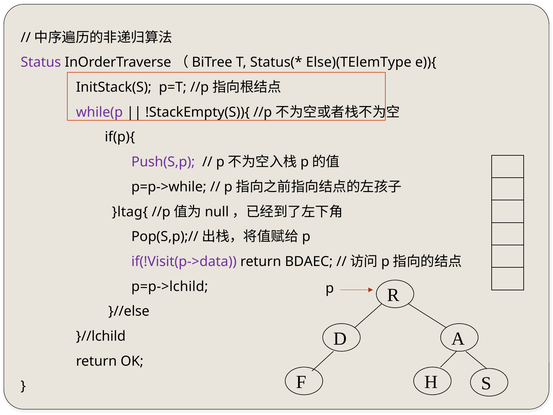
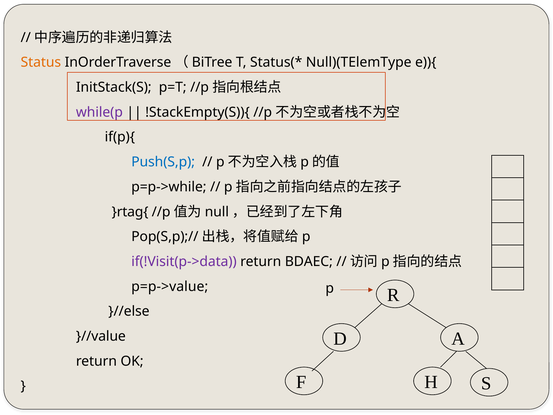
Status colour: purple -> orange
Else)(TElemType: Else)(TElemType -> Null)(TElemType
Push(S,p colour: purple -> blue
}ltag{: }ltag{ -> }rtag{
p=p->lchild: p=p->lchild -> p=p->value
}//lchild: }//lchild -> }//value
